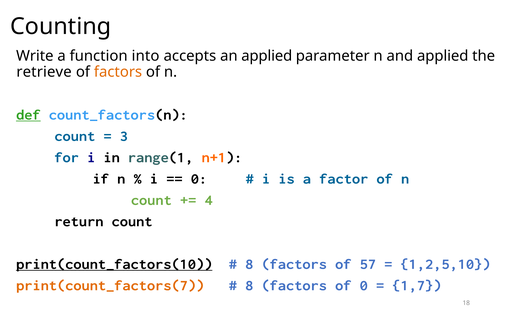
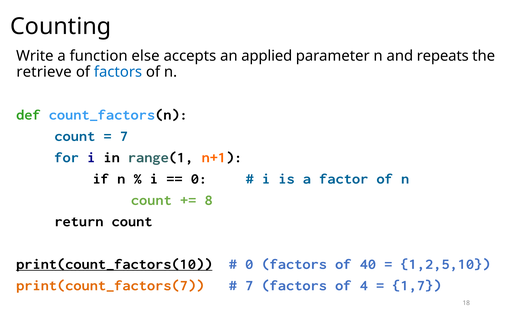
into: into -> else
and applied: applied -> repeats
factors at (118, 72) colour: orange -> blue
def underline: present -> none
3 at (124, 136): 3 -> 7
4: 4 -> 8
8 at (249, 265): 8 -> 0
57: 57 -> 40
8 at (249, 286): 8 -> 7
of 0: 0 -> 4
